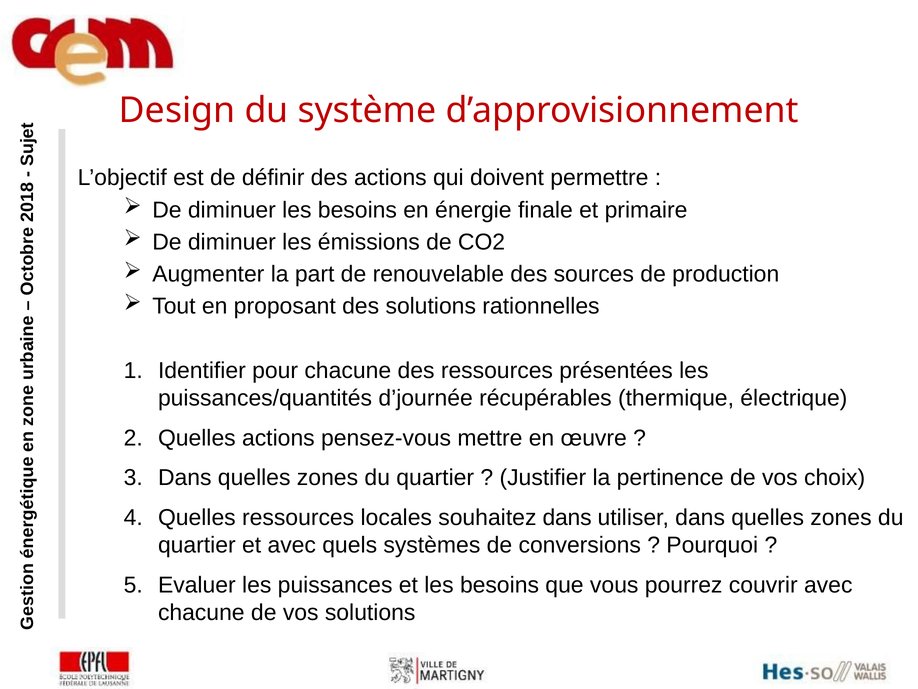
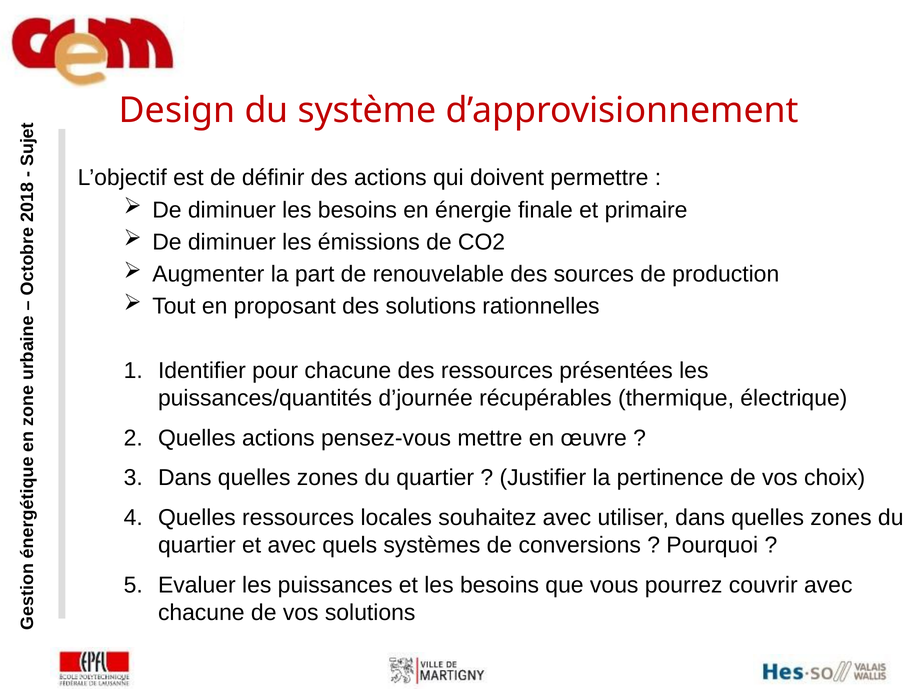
souhaitez dans: dans -> avec
